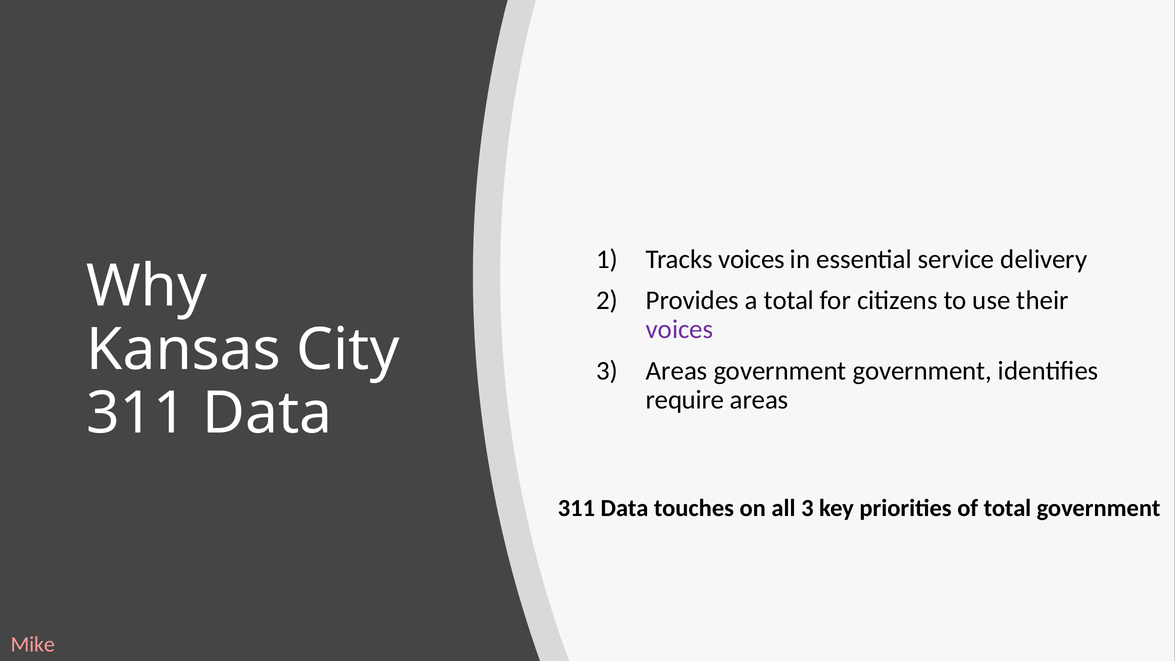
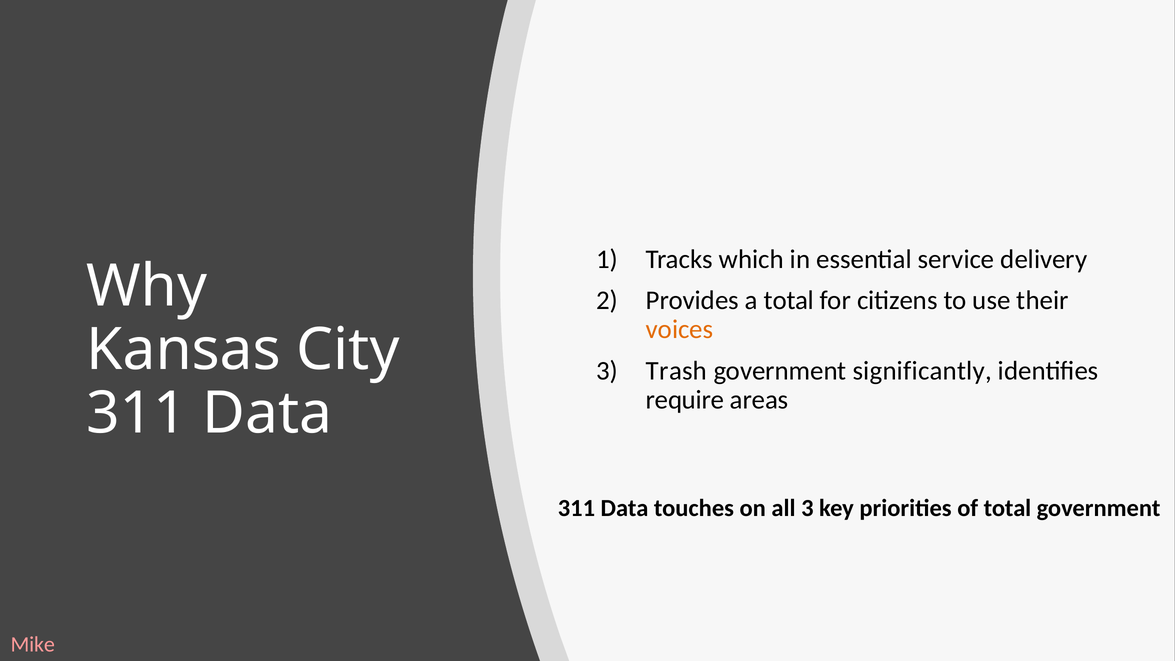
Tracks voices: voices -> which
voices at (680, 329) colour: purple -> orange
3 Areas: Areas -> Trash
government government: government -> significantly
